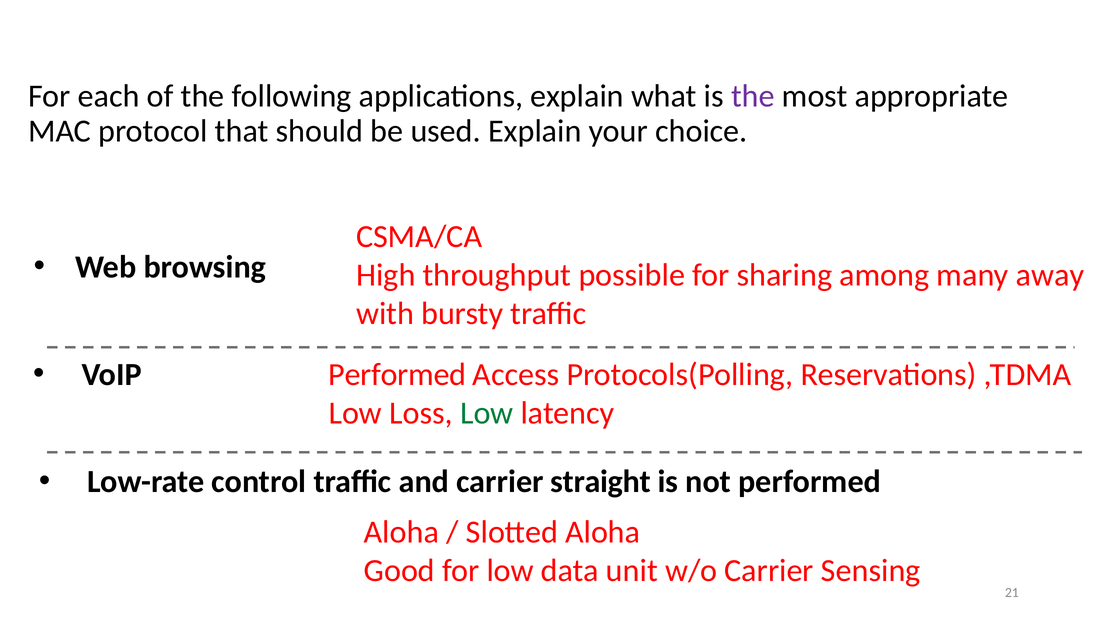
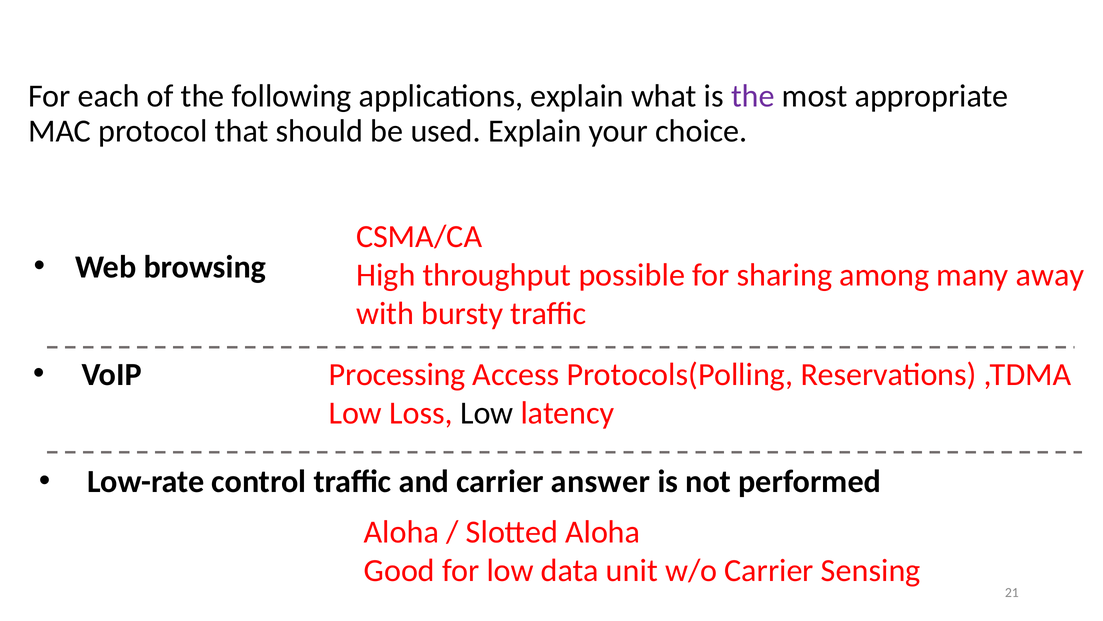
Performed at (397, 374): Performed -> Processing
Low at (487, 413) colour: green -> black
straight: straight -> answer
